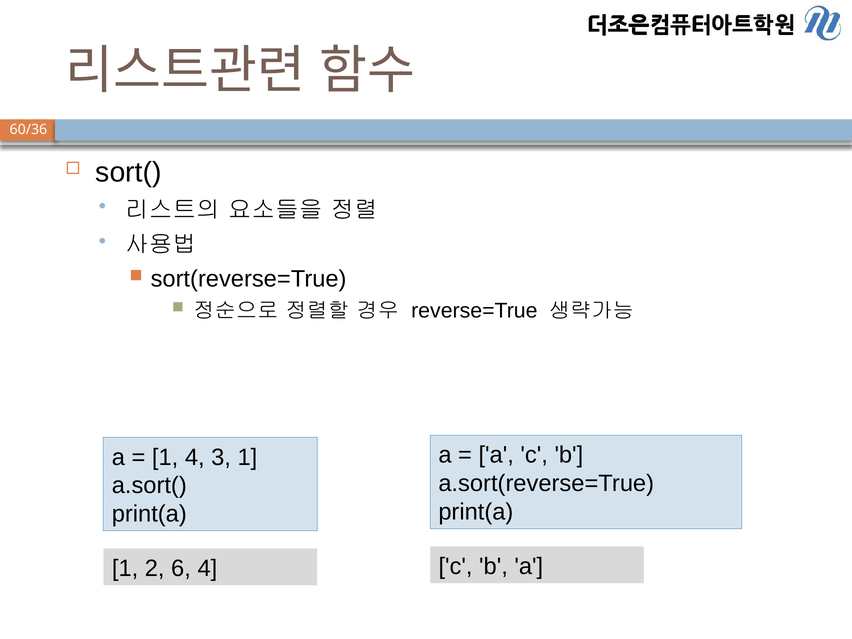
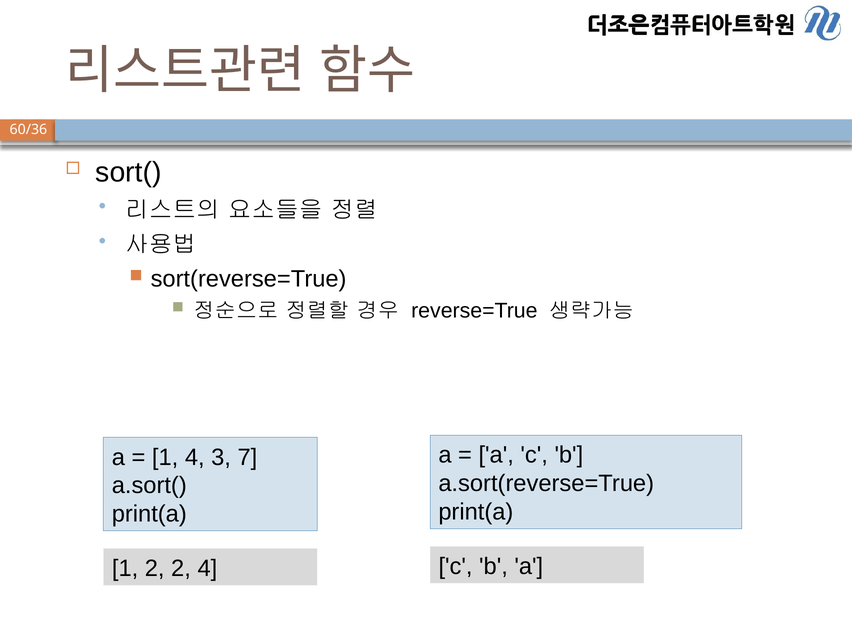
3 1: 1 -> 7
2 6: 6 -> 2
